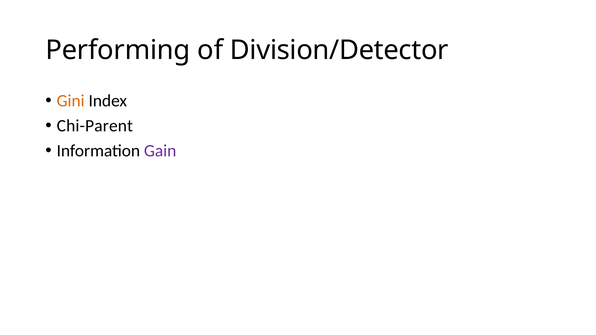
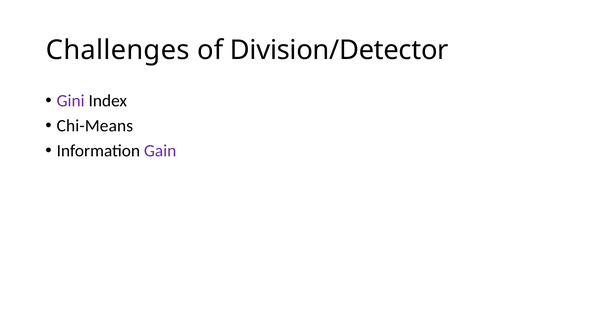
Performing: Performing -> Challenges
Gini colour: orange -> purple
Chi-Parent: Chi-Parent -> Chi-Means
